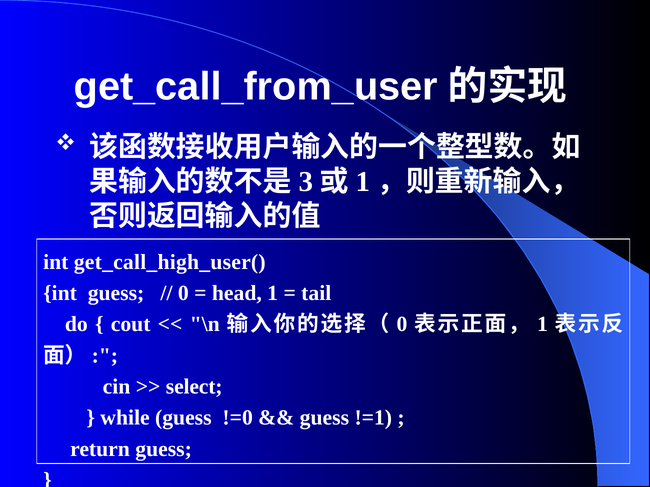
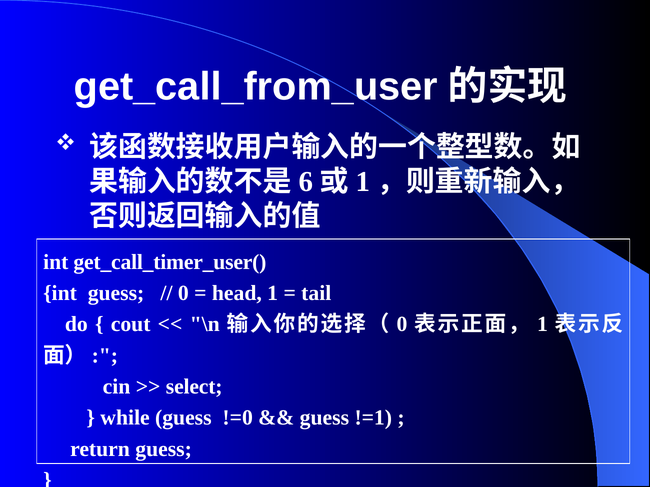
3: 3 -> 6
get_call_high_user(: get_call_high_user( -> get_call_timer_user(
